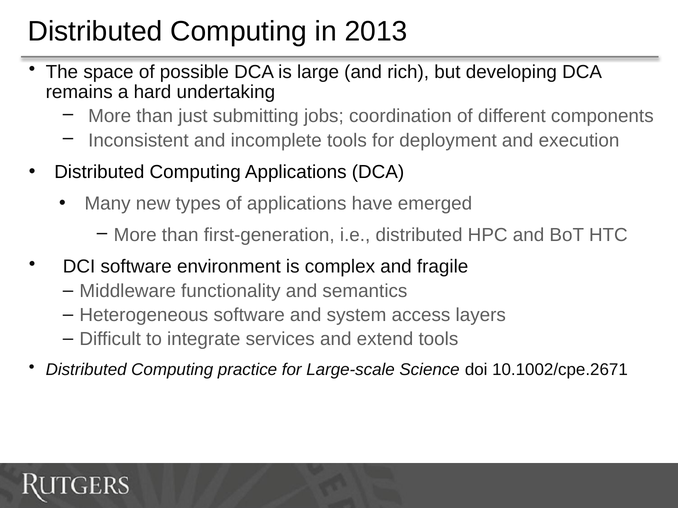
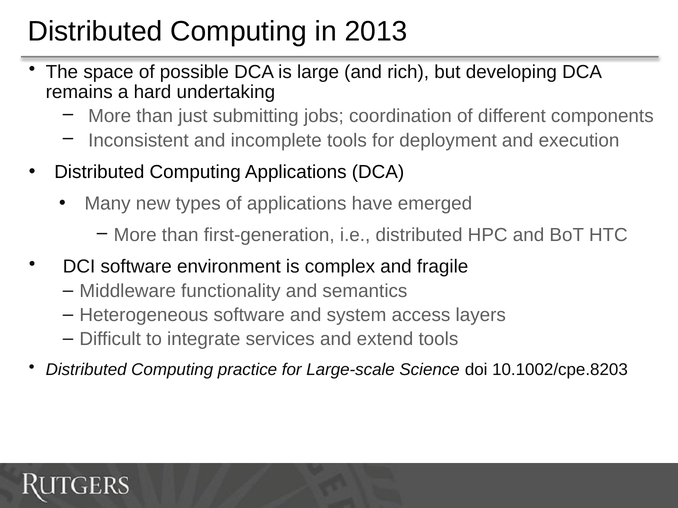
10.1002/cpe.2671: 10.1002/cpe.2671 -> 10.1002/cpe.8203
